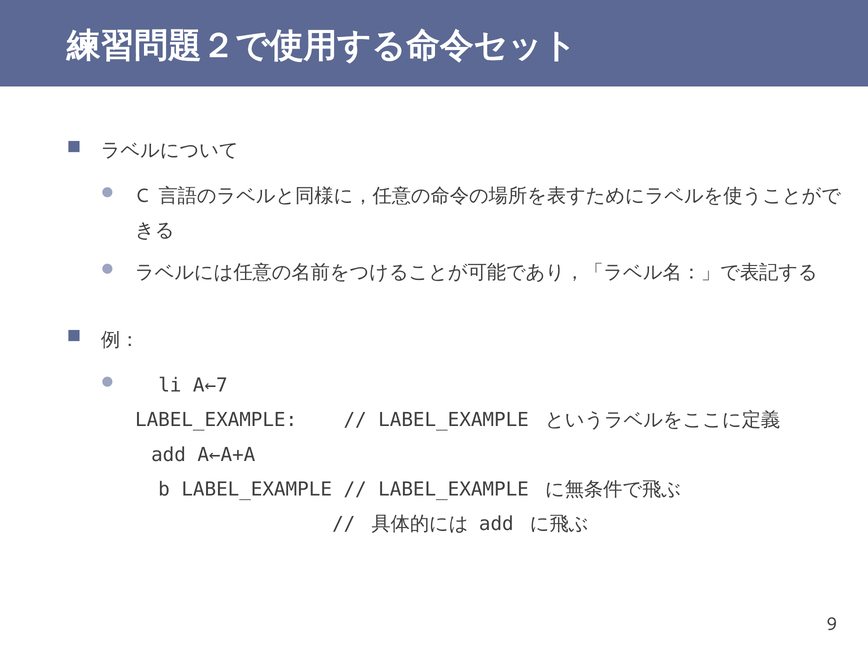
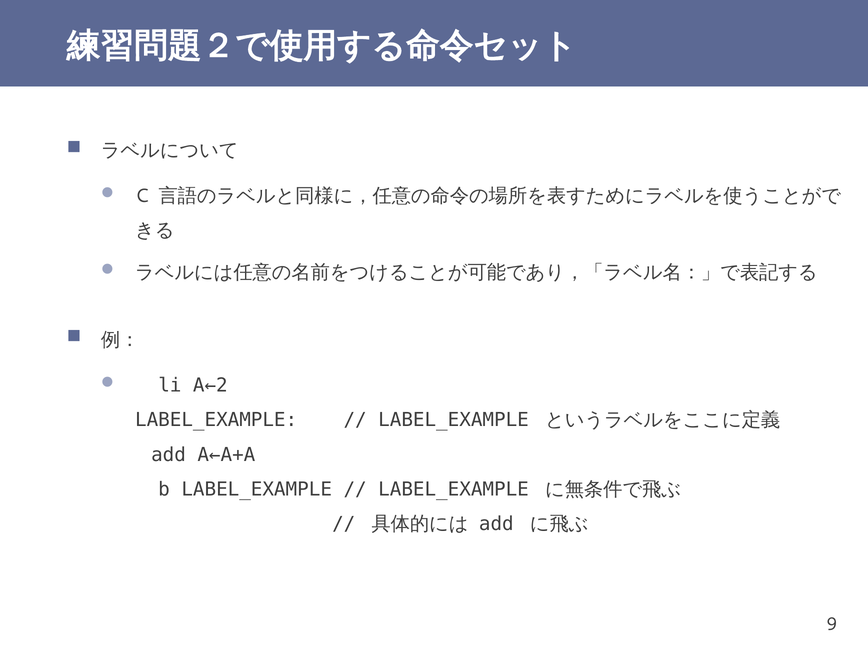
A←7: A←7 -> A←2
